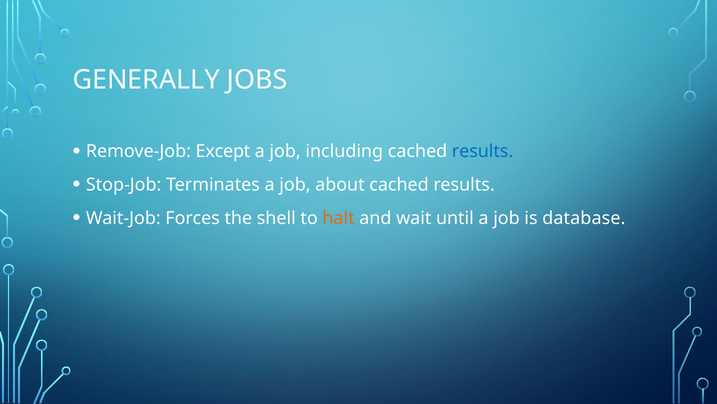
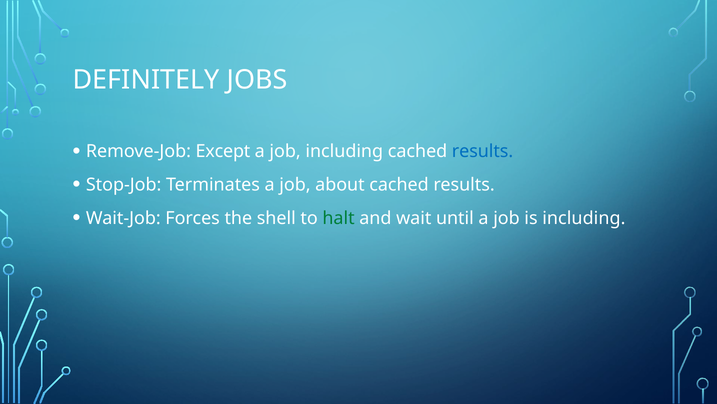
GENERALLY: GENERALLY -> DEFINITELY
halt colour: orange -> green
is database: database -> including
